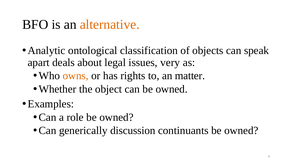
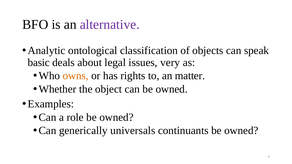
alternative colour: orange -> purple
apart: apart -> basic
discussion: discussion -> universals
